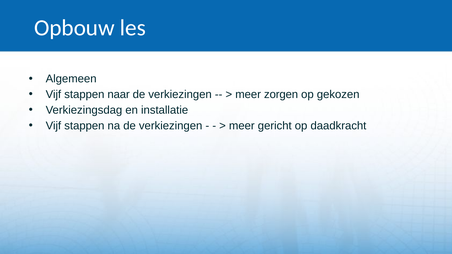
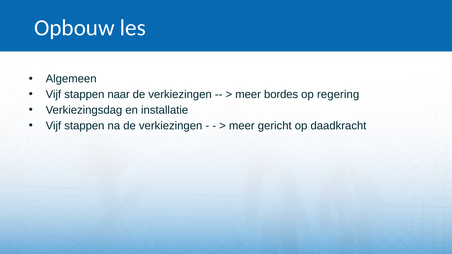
zorgen: zorgen -> bordes
gekozen: gekozen -> regering
